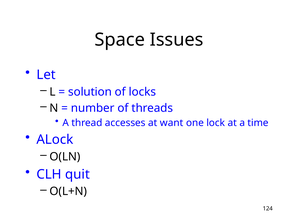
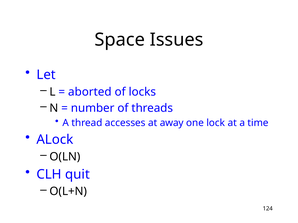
solution: solution -> aborted
want: want -> away
